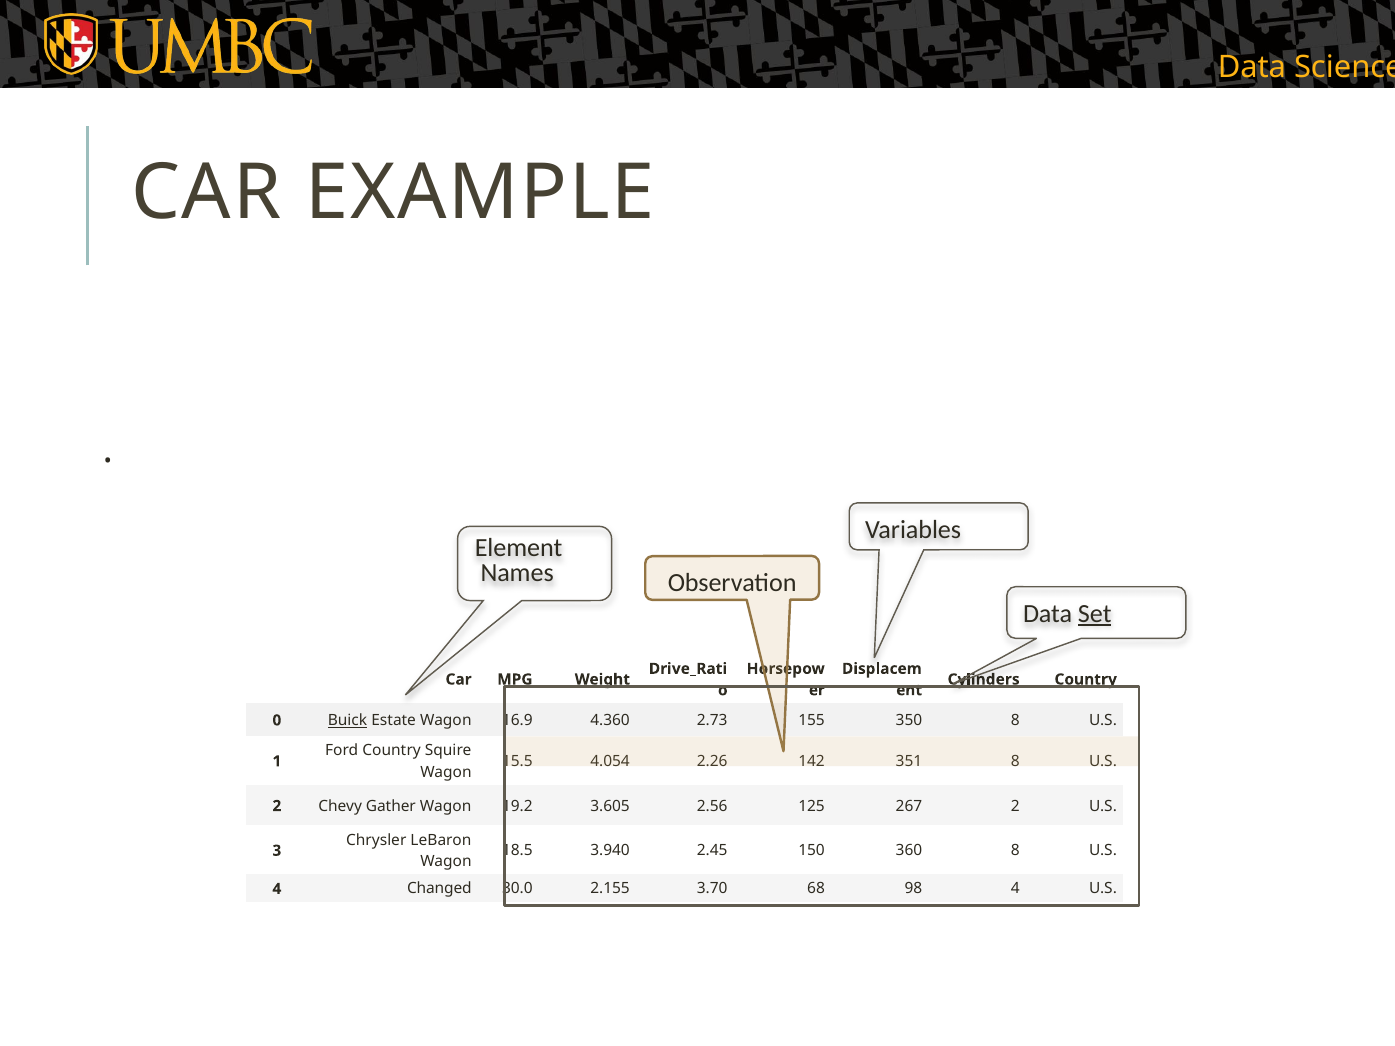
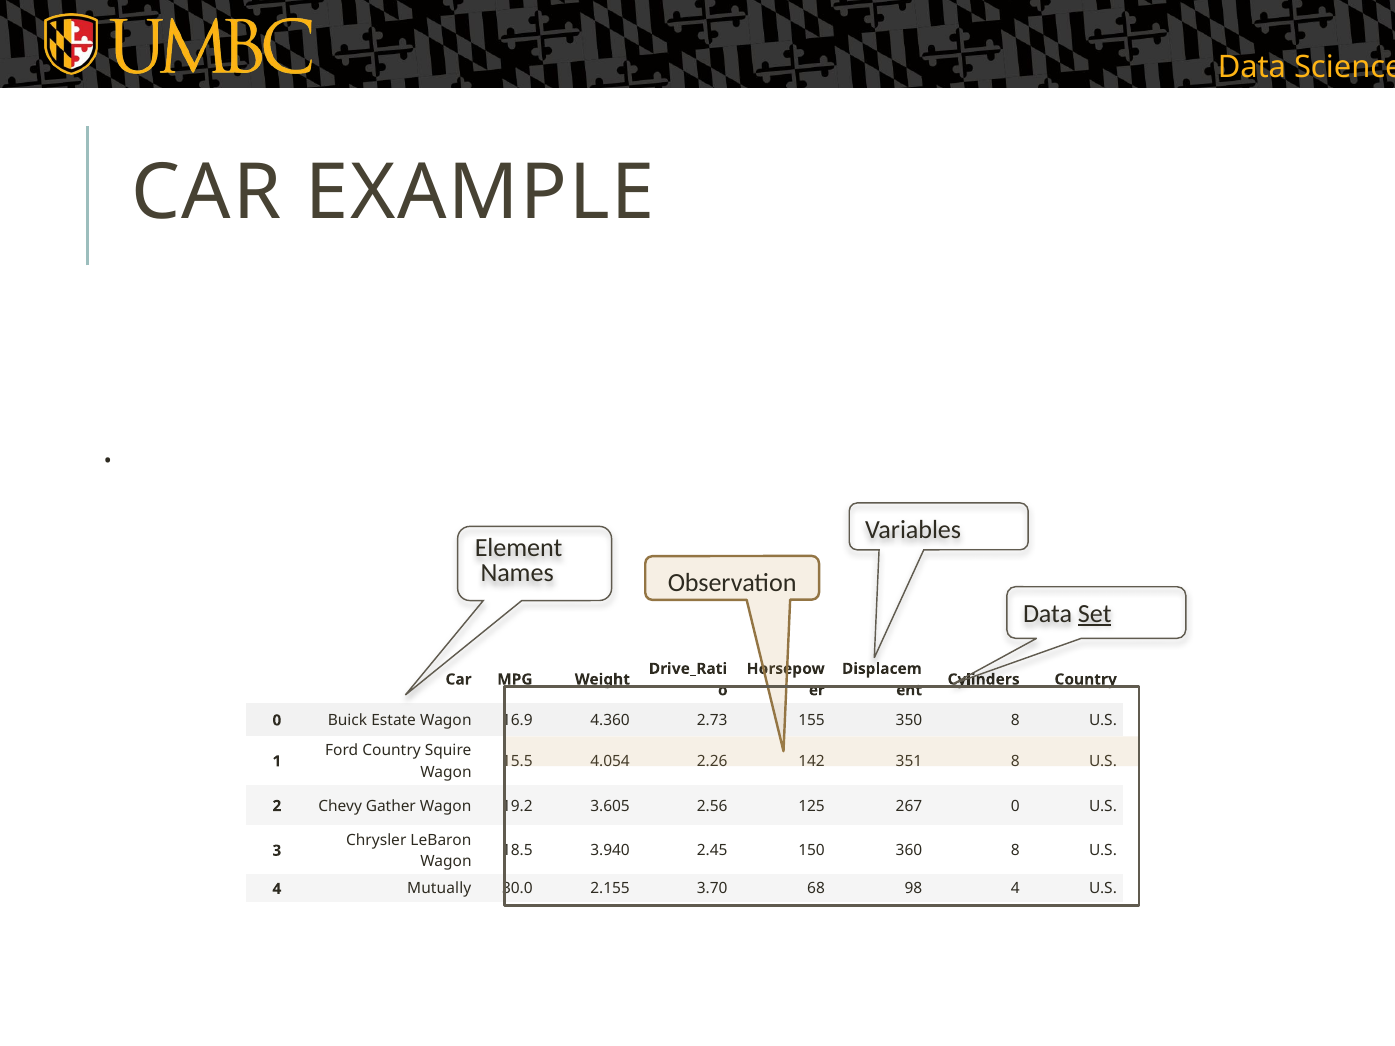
Buick underline: present -> none
267 2: 2 -> 0
Changed: Changed -> Mutually
